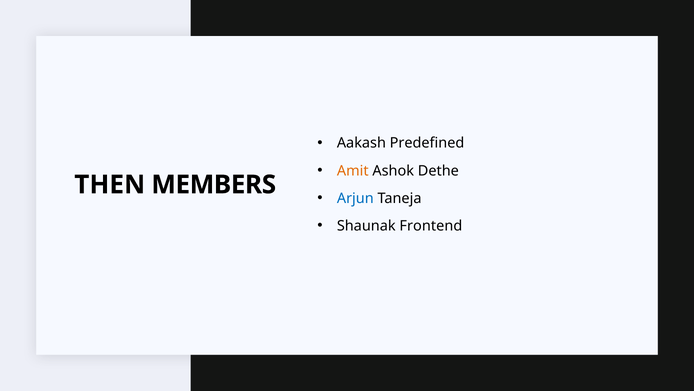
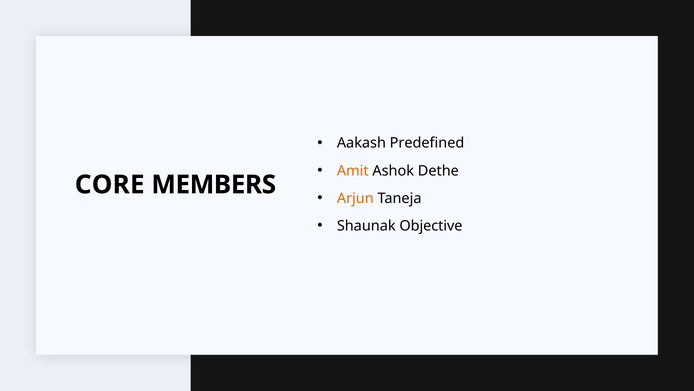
THEN: THEN -> CORE
Arjun colour: blue -> orange
Frontend: Frontend -> Objective
